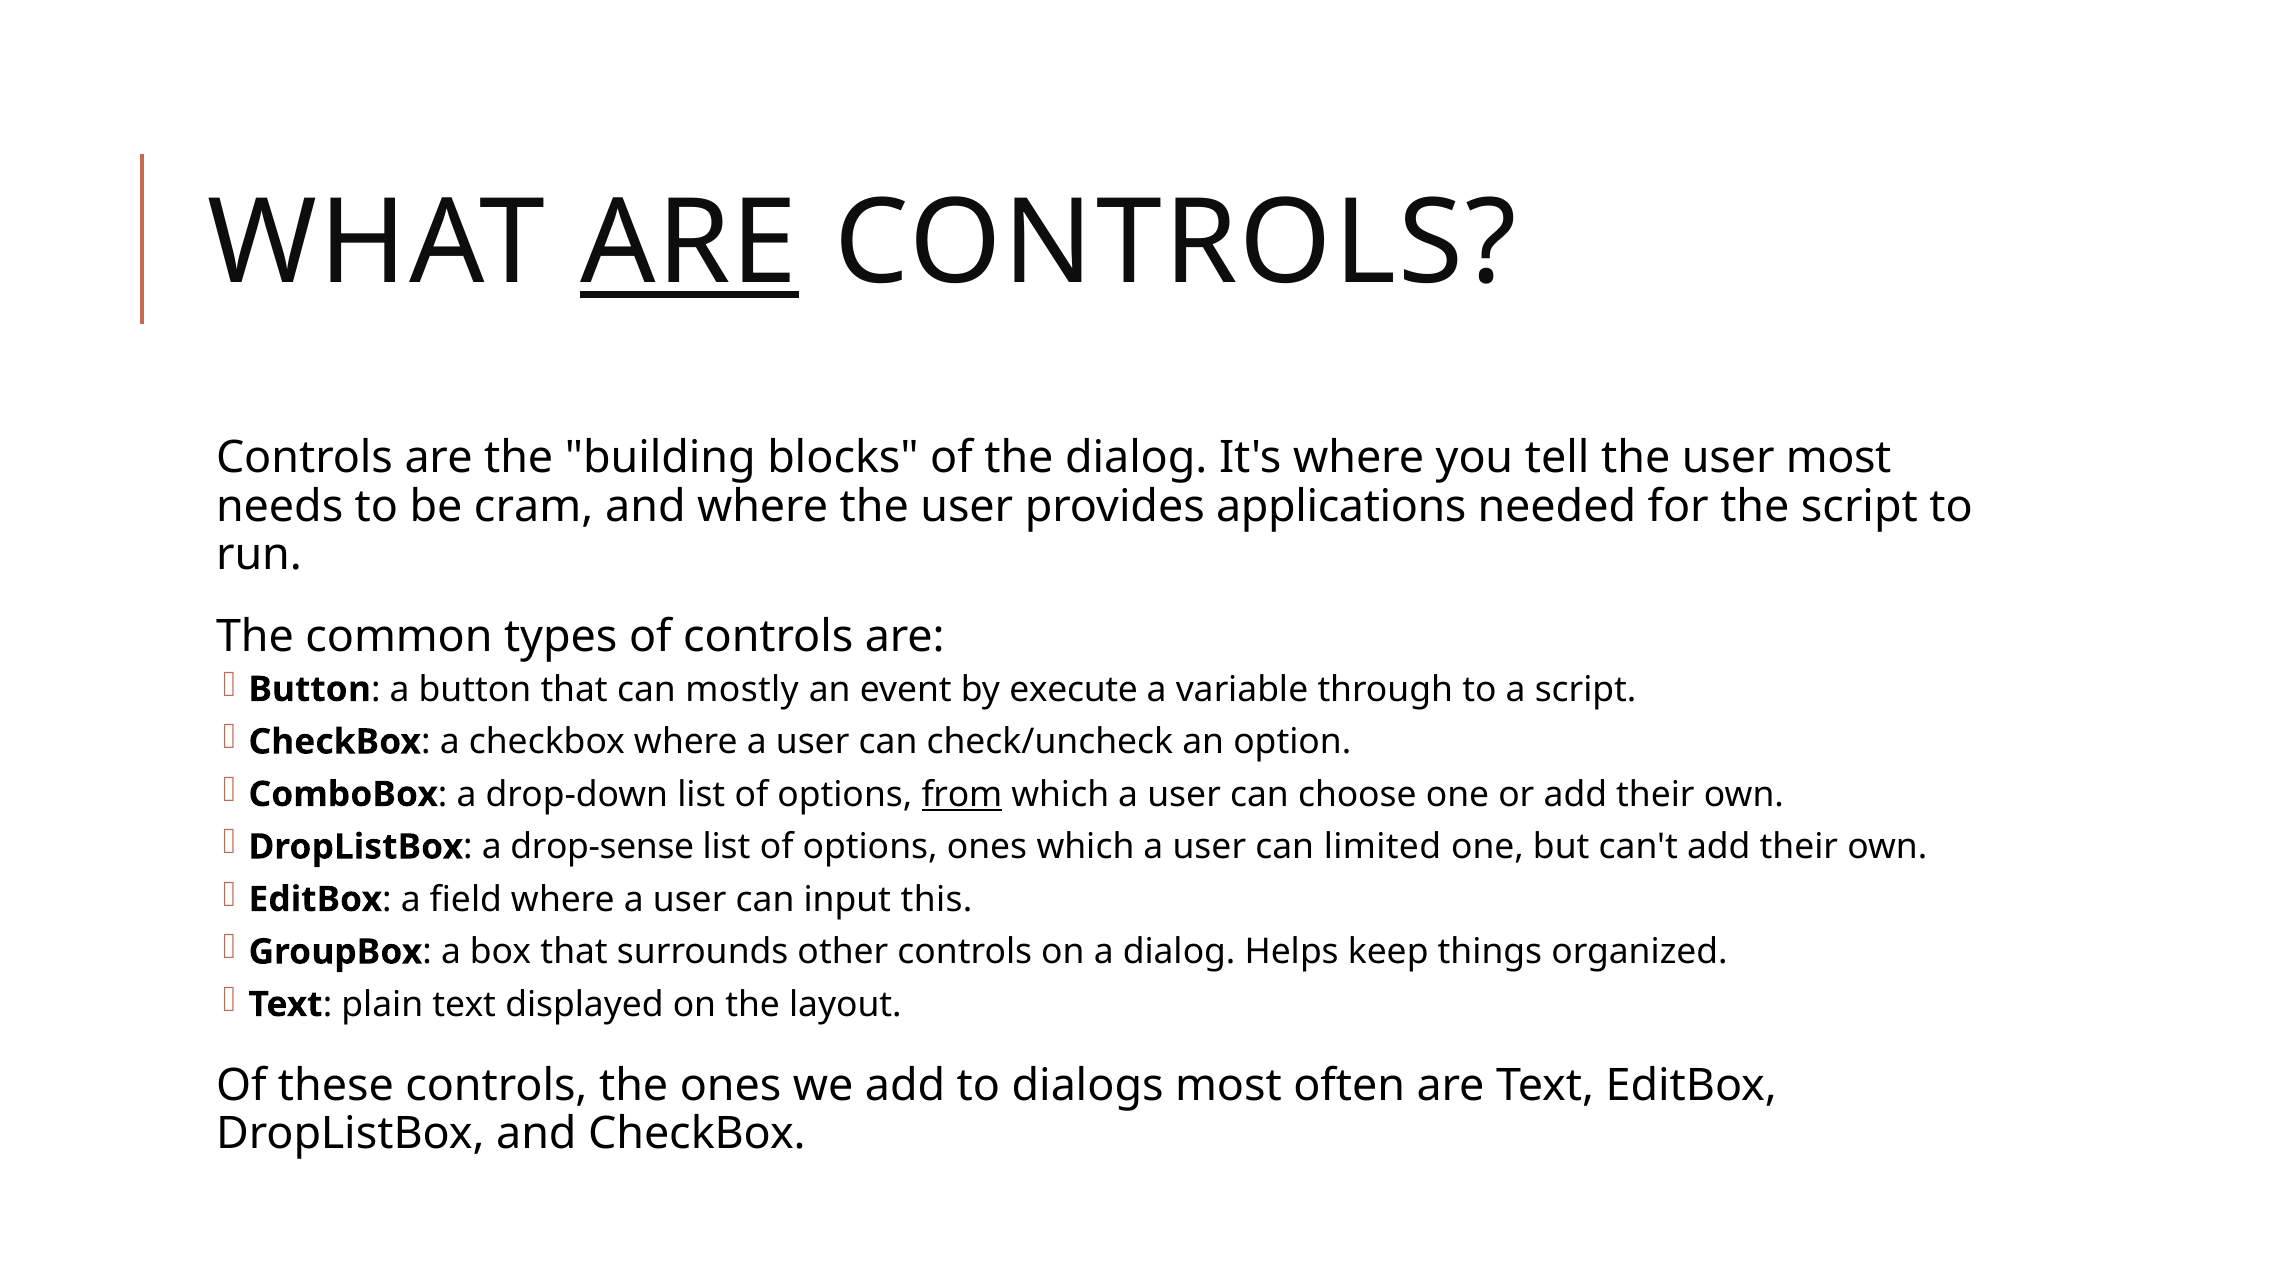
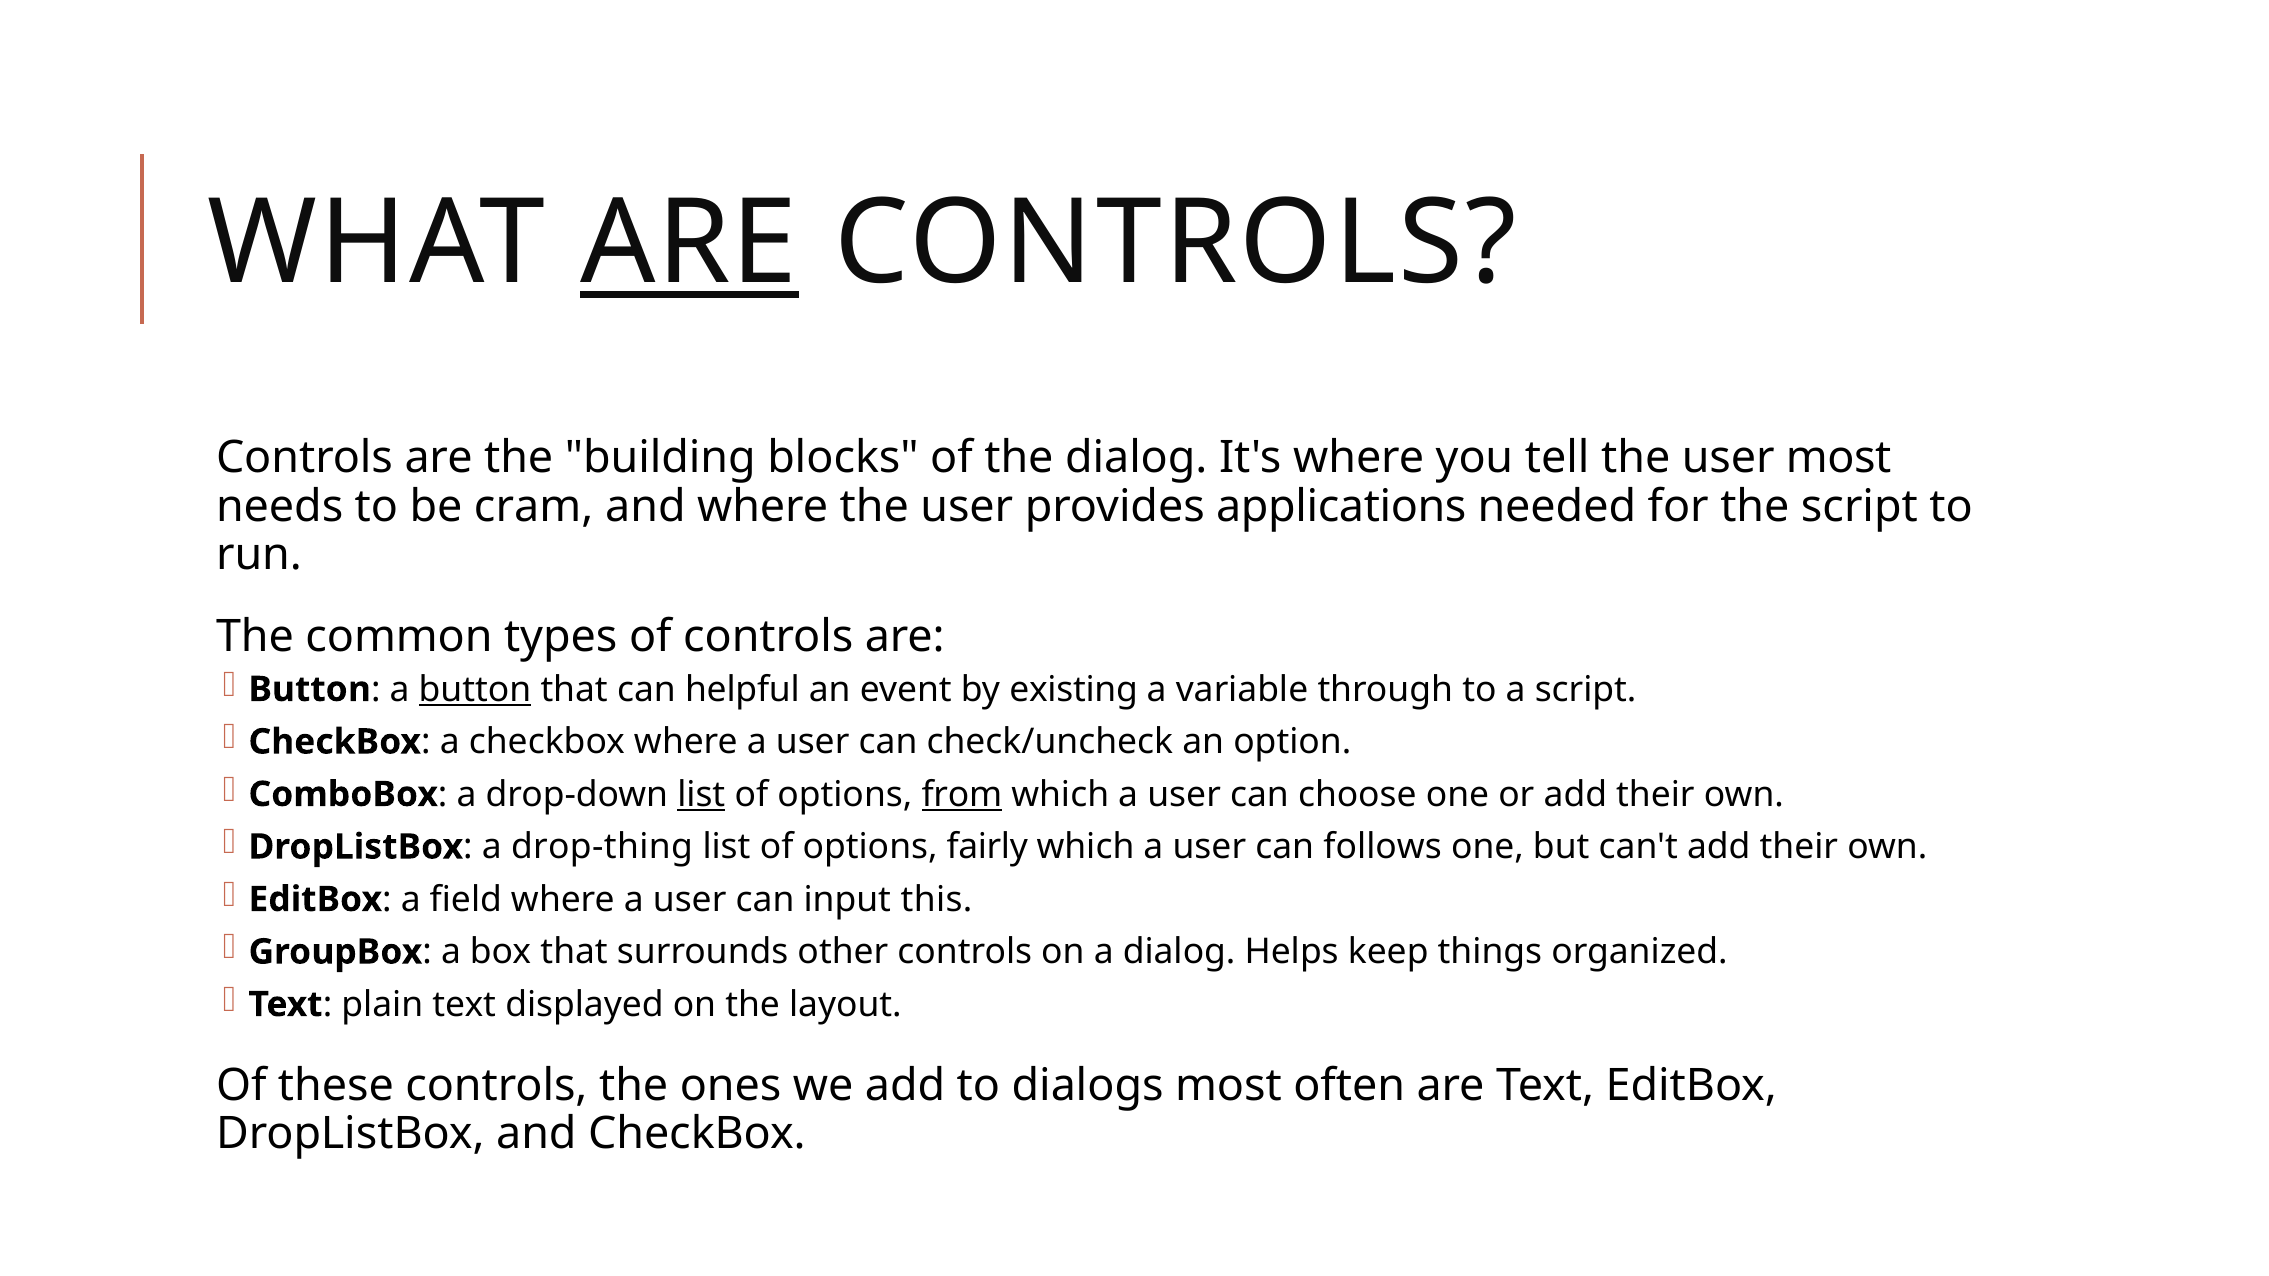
button at (475, 689) underline: none -> present
mostly: mostly -> helpful
execute: execute -> existing
list at (701, 795) underline: none -> present
drop-sense: drop-sense -> drop-thing
options ones: ones -> fairly
limited: limited -> follows
